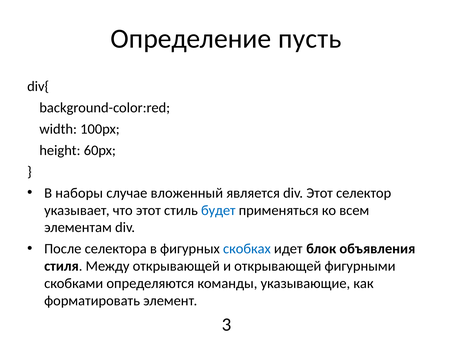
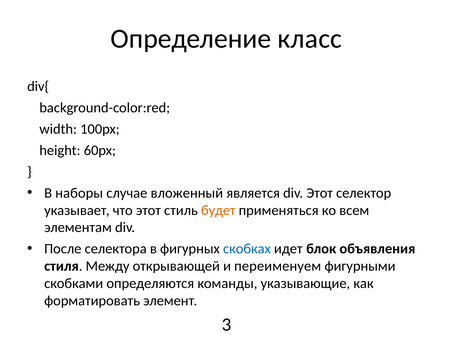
пусть: пусть -> класс
будет colour: blue -> orange
и открывающей: открывающей -> переименуем
